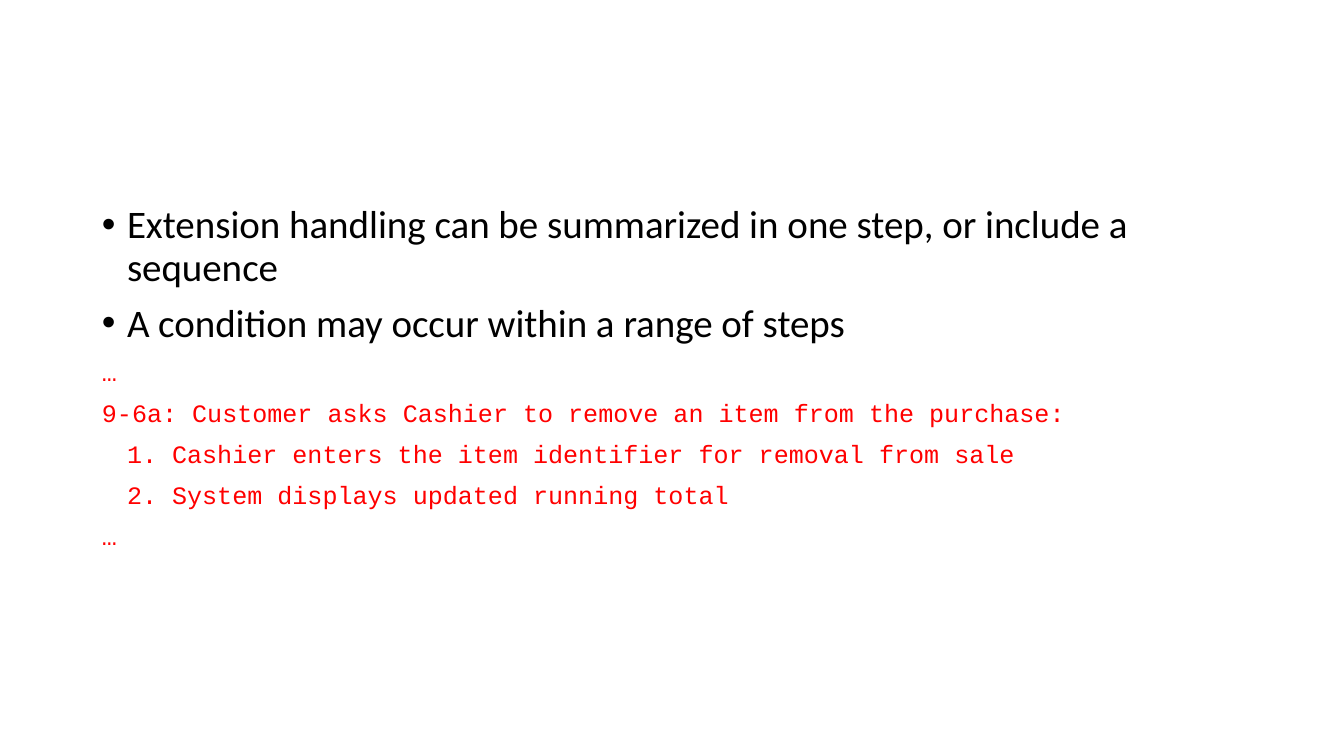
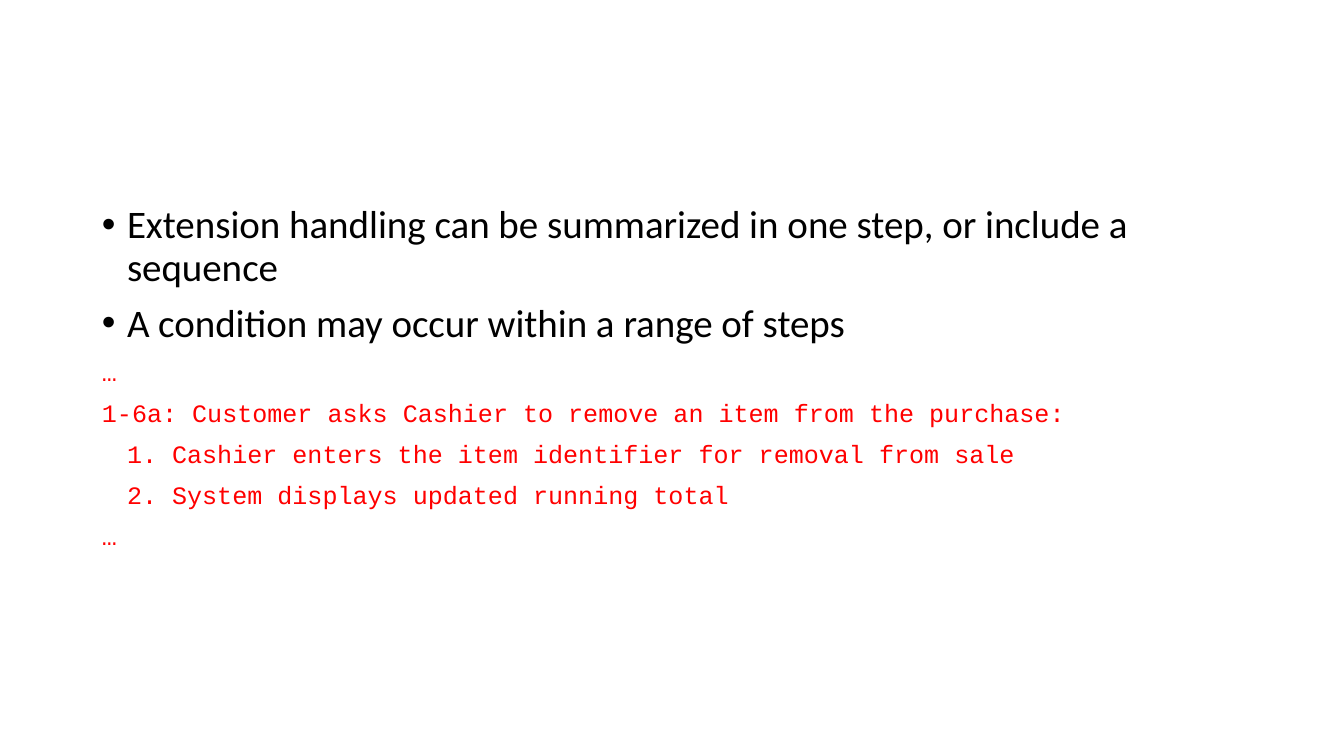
9-6a: 9-6a -> 1-6a
